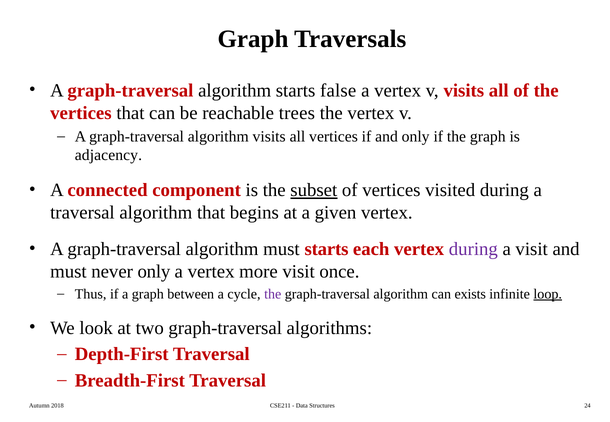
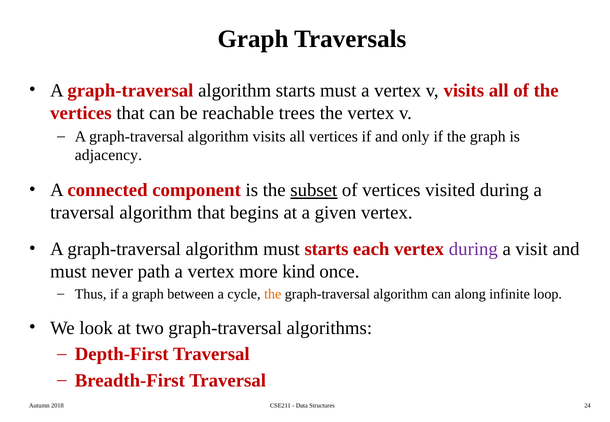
starts false: false -> must
never only: only -> path
more visit: visit -> kind
the at (273, 294) colour: purple -> orange
exists: exists -> along
loop underline: present -> none
